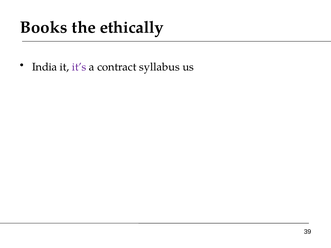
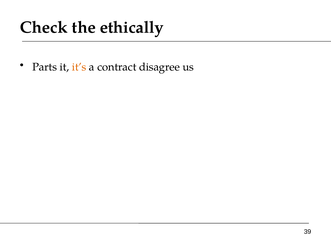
Books: Books -> Check
India: India -> Parts
it’s colour: purple -> orange
syllabus: syllabus -> disagree
